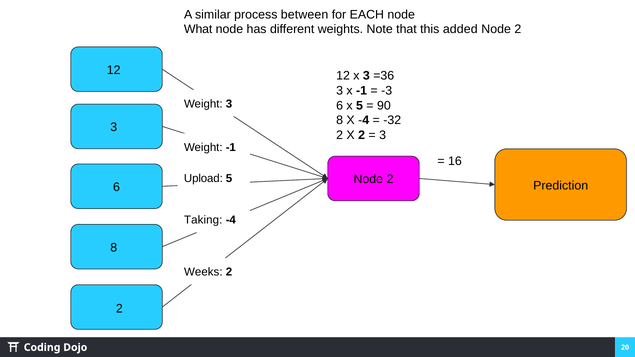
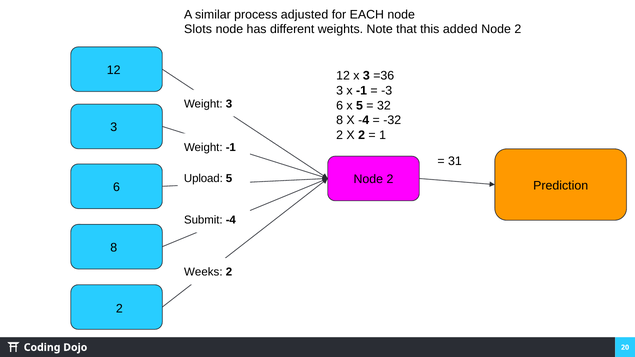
between: between -> adjusted
What: What -> Slots
90: 90 -> 32
3 at (383, 135): 3 -> 1
16: 16 -> 31
Taking: Taking -> Submit
